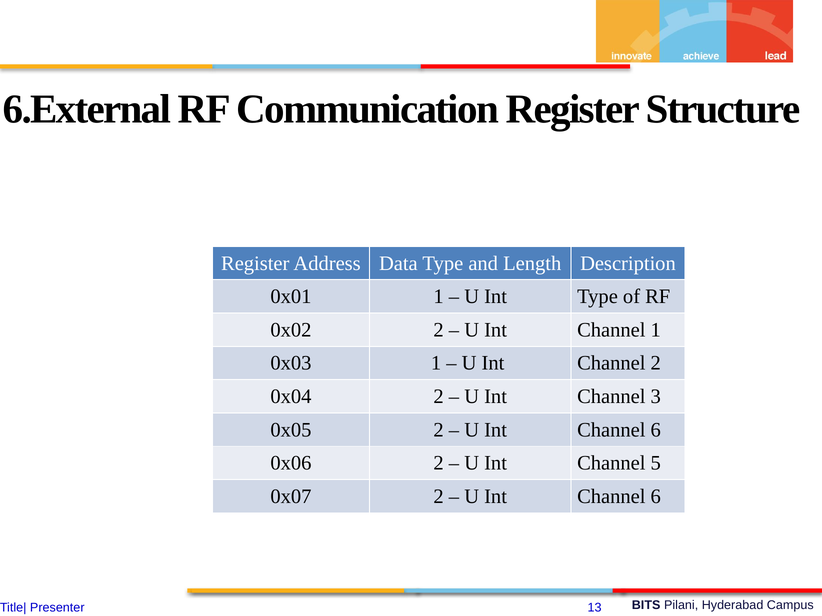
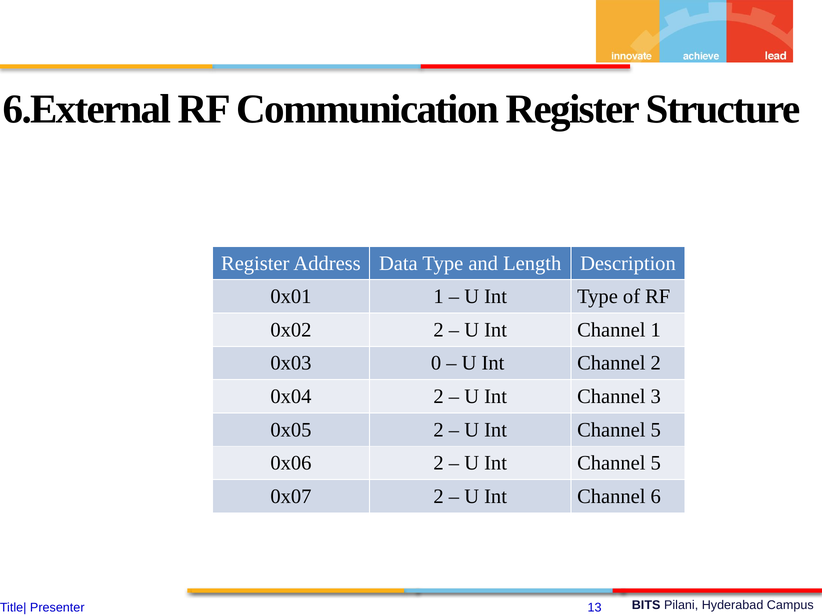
0x03 1: 1 -> 0
6 at (656, 430): 6 -> 5
